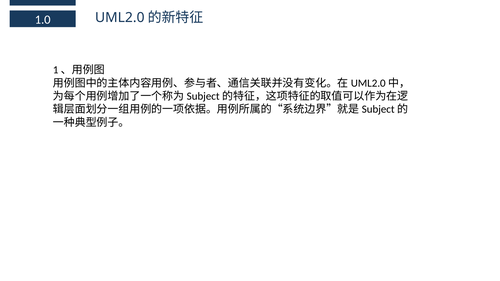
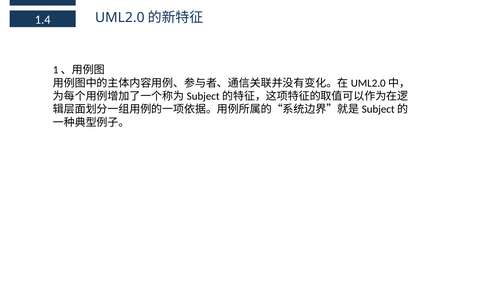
1.0: 1.0 -> 1.4
